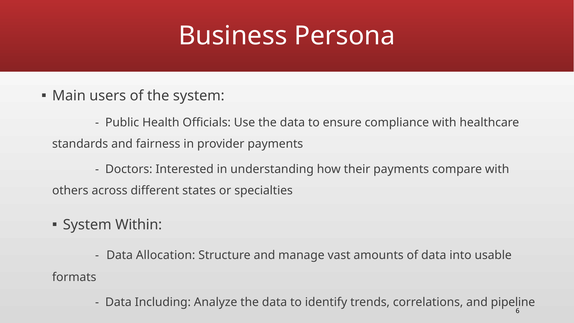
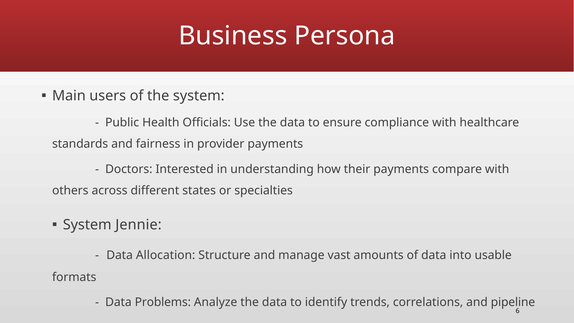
Within: Within -> Jennie
Including: Including -> Problems
